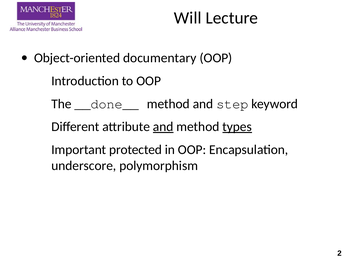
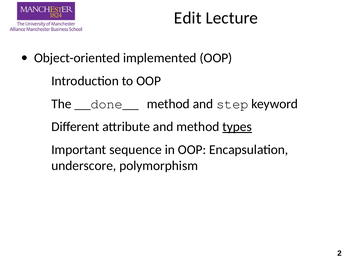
Will: Will -> Edit
documentary: documentary -> implemented
and at (163, 127) underline: present -> none
protected: protected -> sequence
